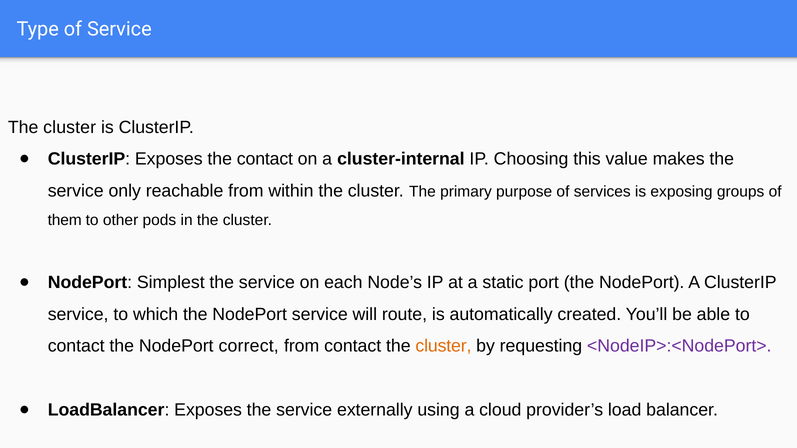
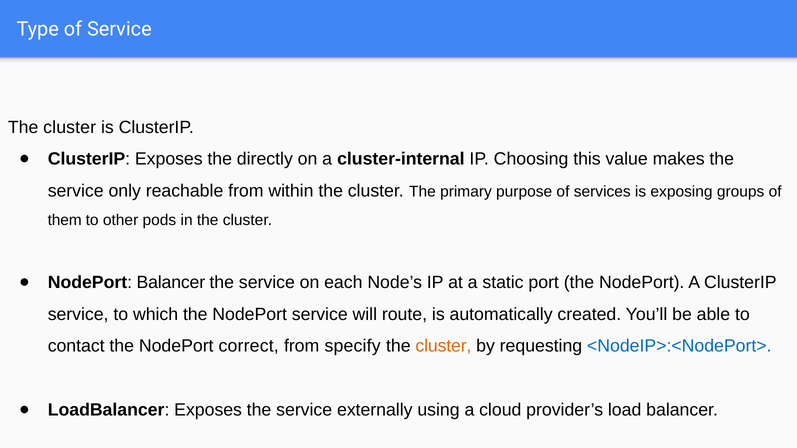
the contact: contact -> directly
NodePort Simplest: Simplest -> Balancer
from contact: contact -> specify
<NodeIP>:<NodePort> colour: purple -> blue
